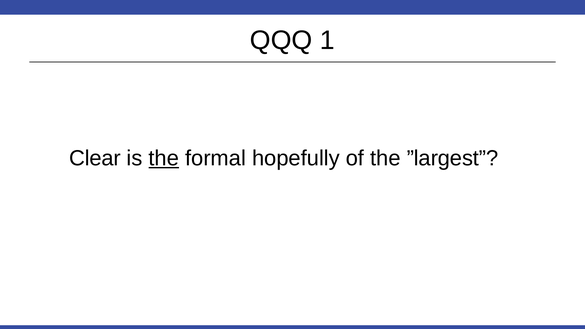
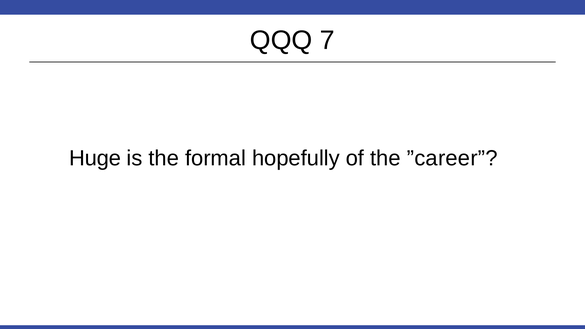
1: 1 -> 7
Clear: Clear -> Huge
the at (164, 158) underline: present -> none
”largest: ”largest -> ”career
